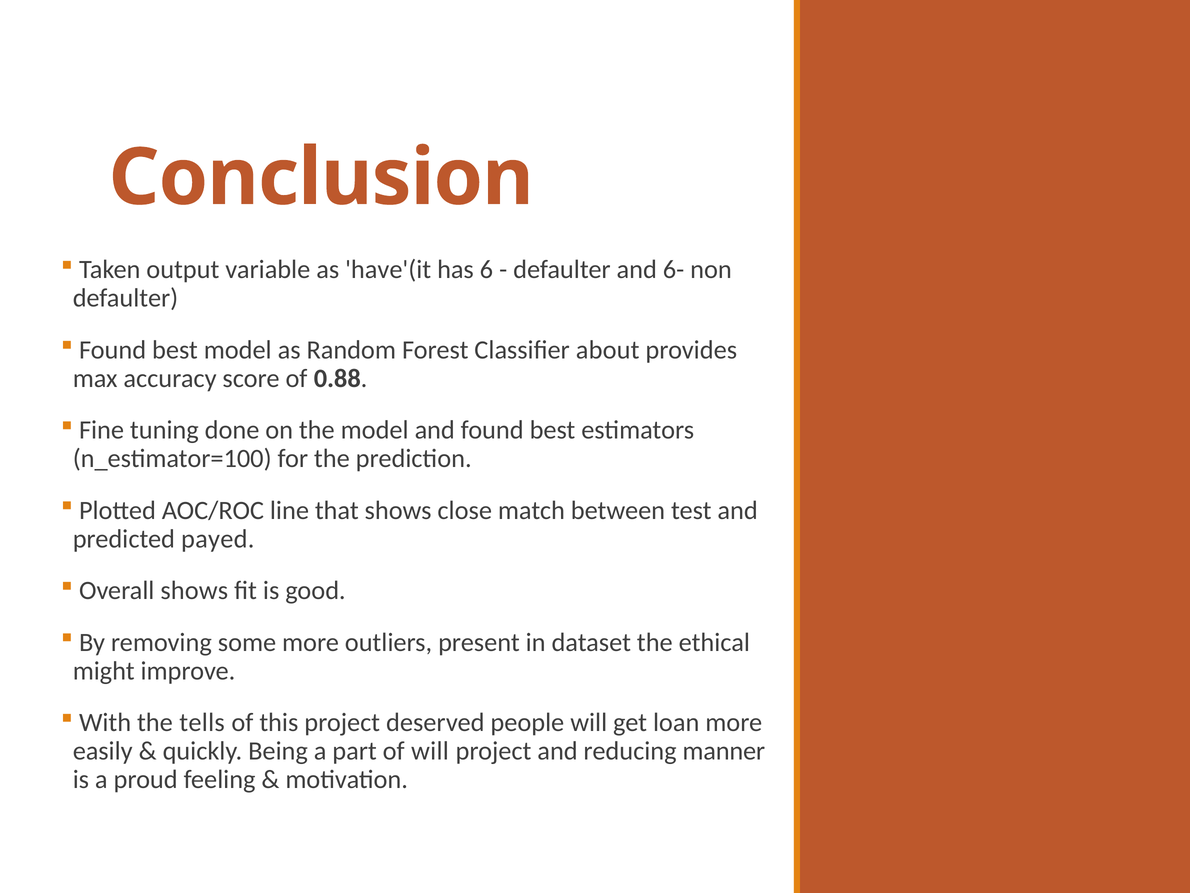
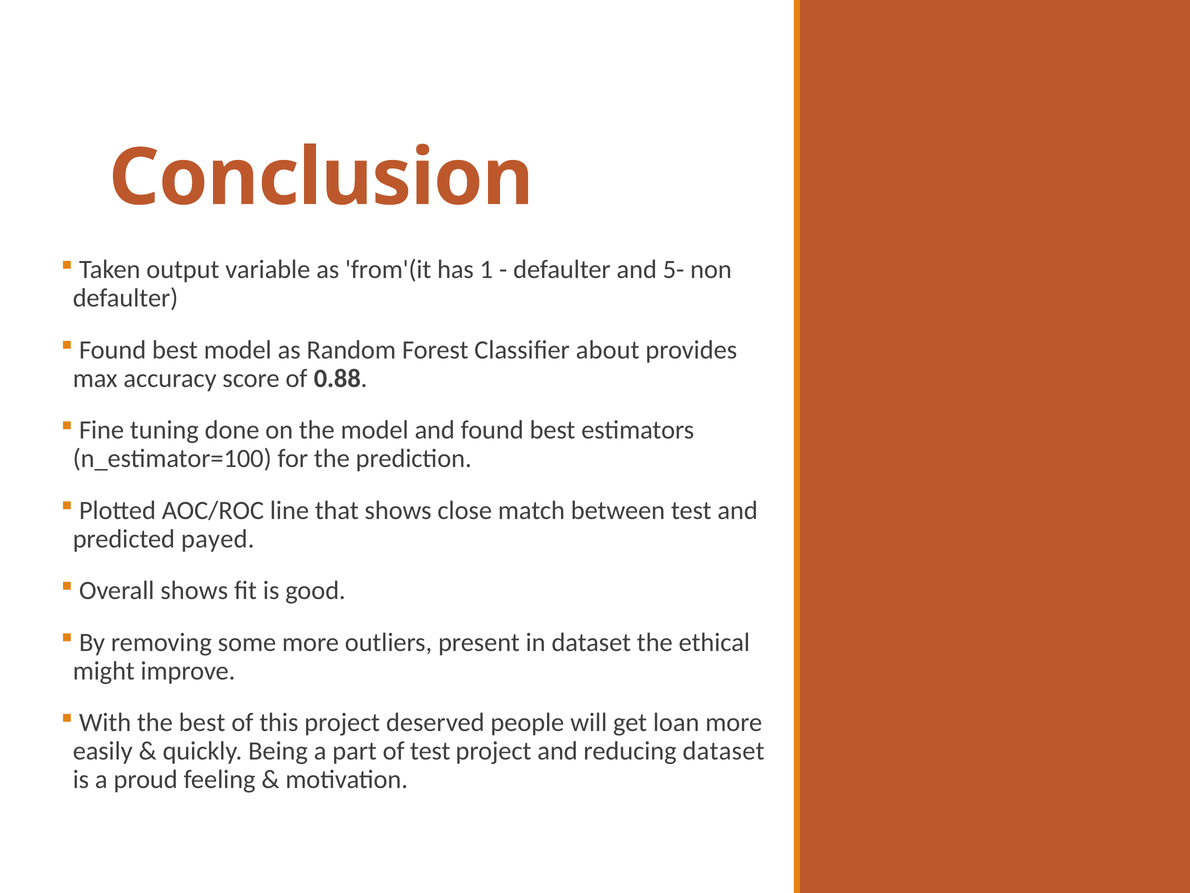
have'(it: have'(it -> from'(it
6: 6 -> 1
6-: 6- -> 5-
the tells: tells -> best
of will: will -> test
reducing manner: manner -> dataset
